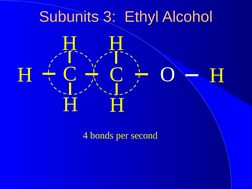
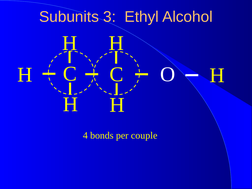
second: second -> couple
